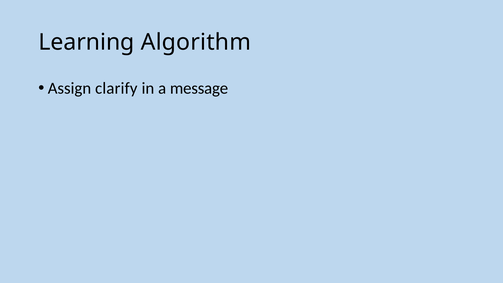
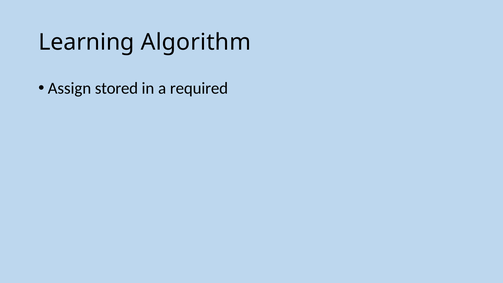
clarify: clarify -> stored
message: message -> required
